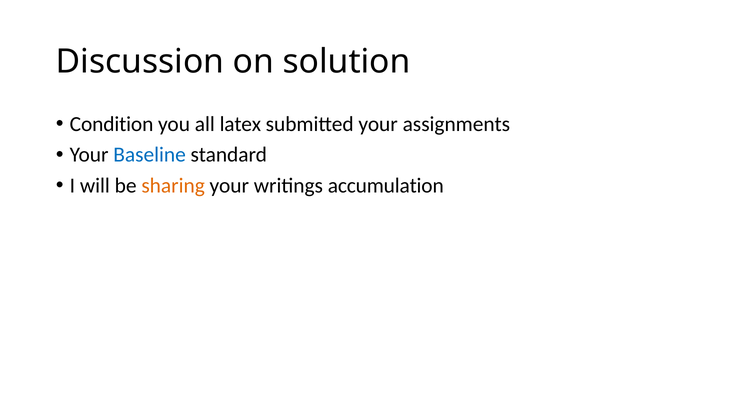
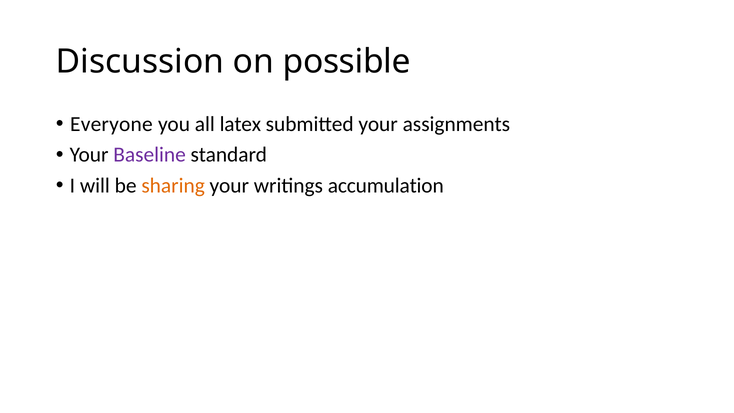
solution: solution -> possible
Condition: Condition -> Everyone
Baseline colour: blue -> purple
